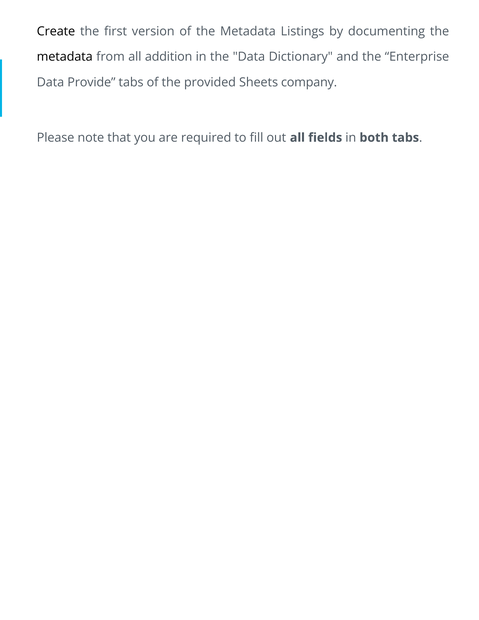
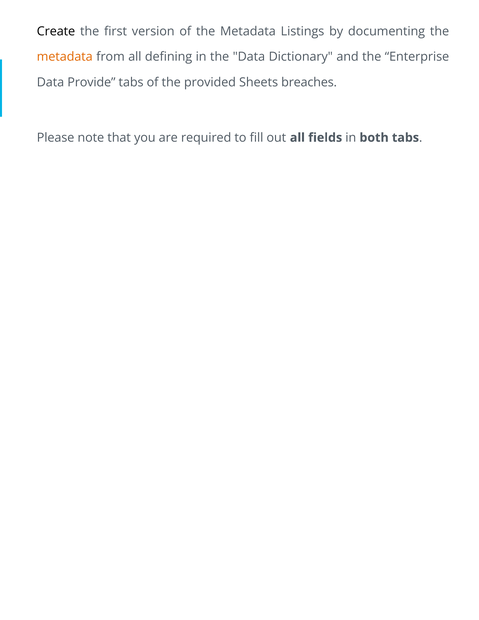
metadata at (65, 57) colour: black -> orange
addition: addition -> defining
company: company -> breaches
